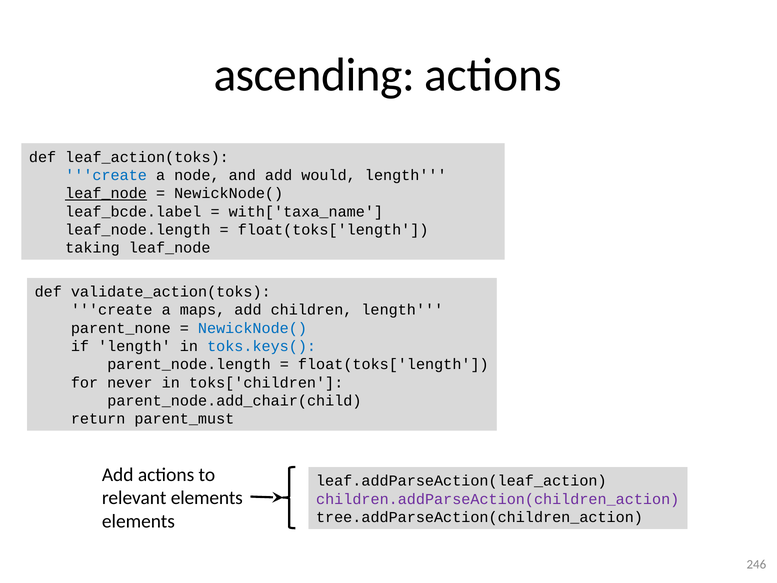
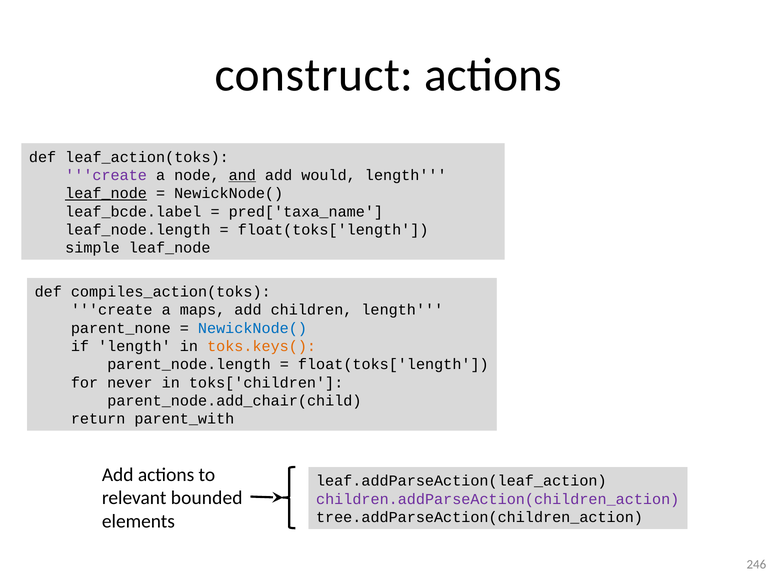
ascending: ascending -> construct
create at (106, 175) colour: blue -> purple
and underline: none -> present
with['taxa_name: with['taxa_name -> pred['taxa_name
taking: taking -> simple
validate_action(toks: validate_action(toks -> compiles_action(toks
toks.keys( colour: blue -> orange
parent_must: parent_must -> parent_with
relevant elements: elements -> bounded
